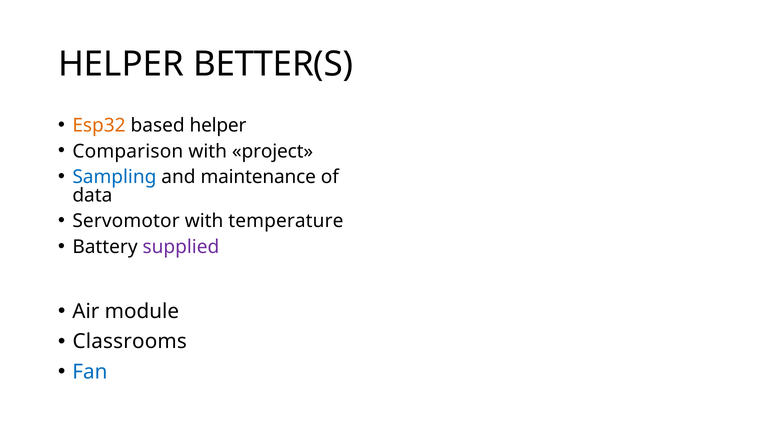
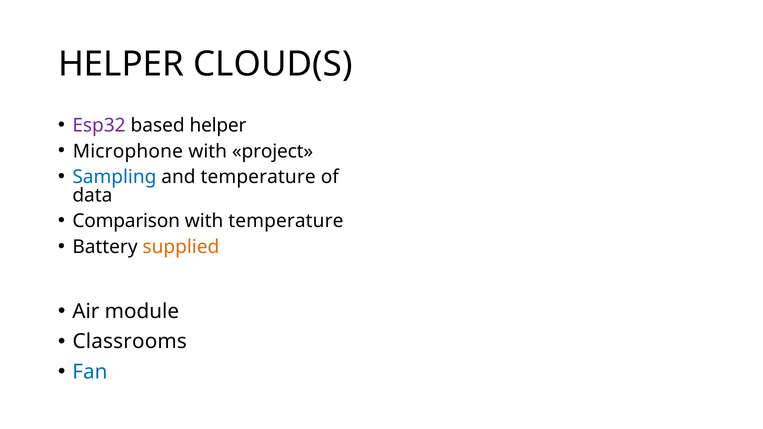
BETTER(S: BETTER(S -> CLOUD(S
Esp32 colour: orange -> purple
Comparison: Comparison -> Microphone
and maintenance: maintenance -> temperature
Servomotor: Servomotor -> Comparison
supplied colour: purple -> orange
